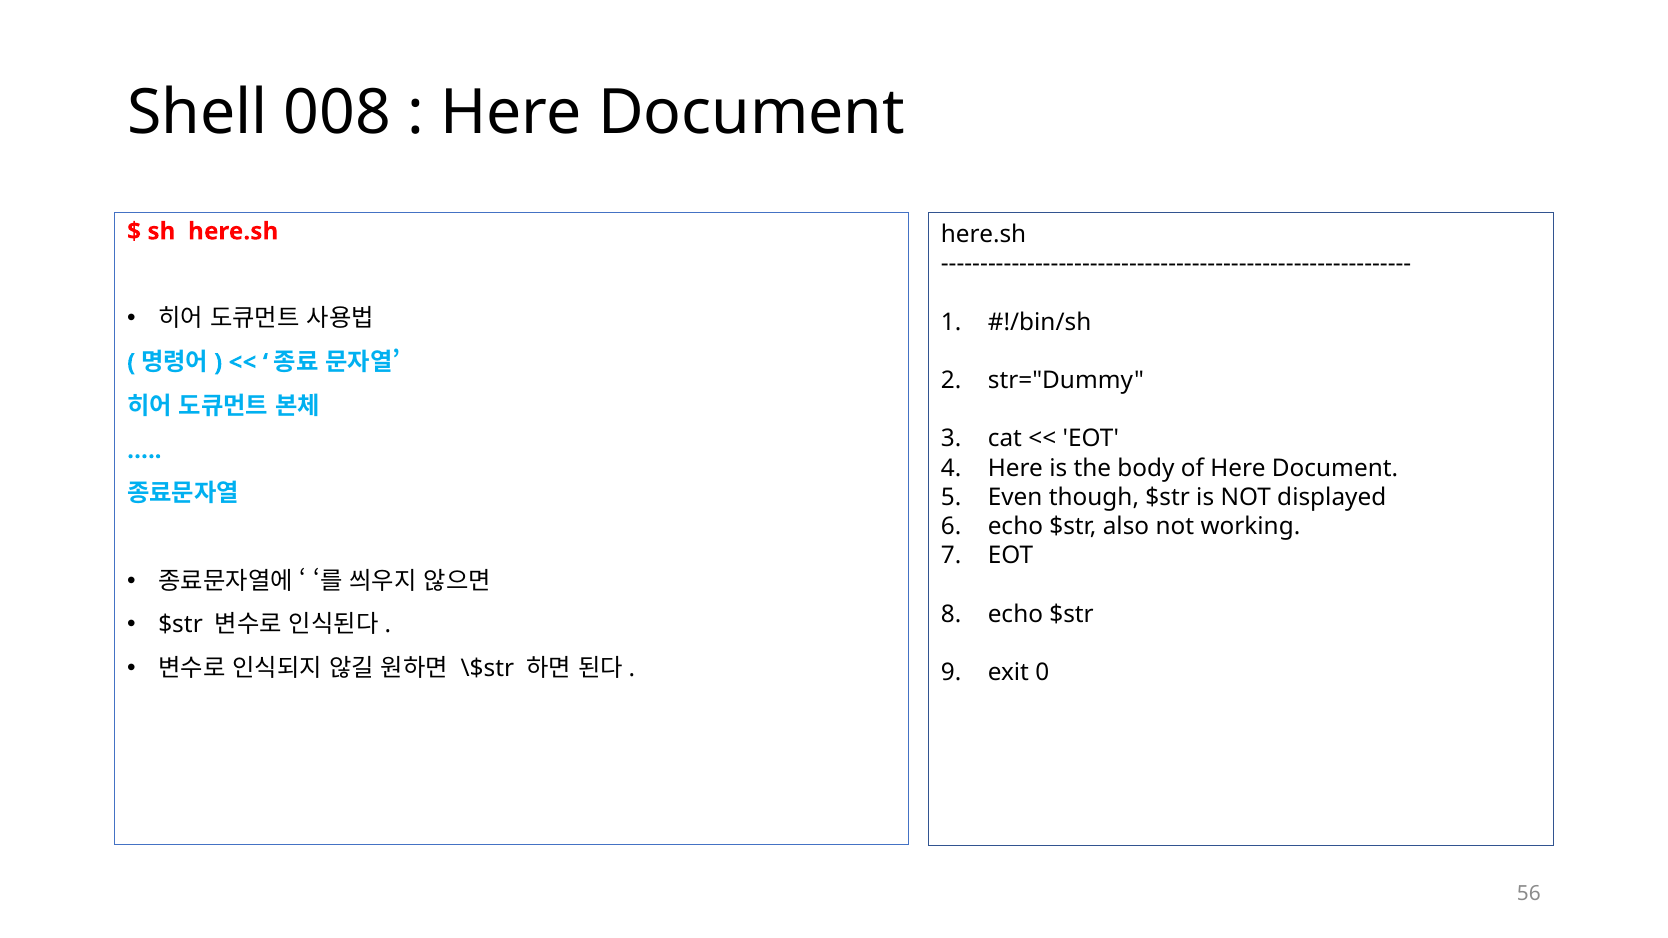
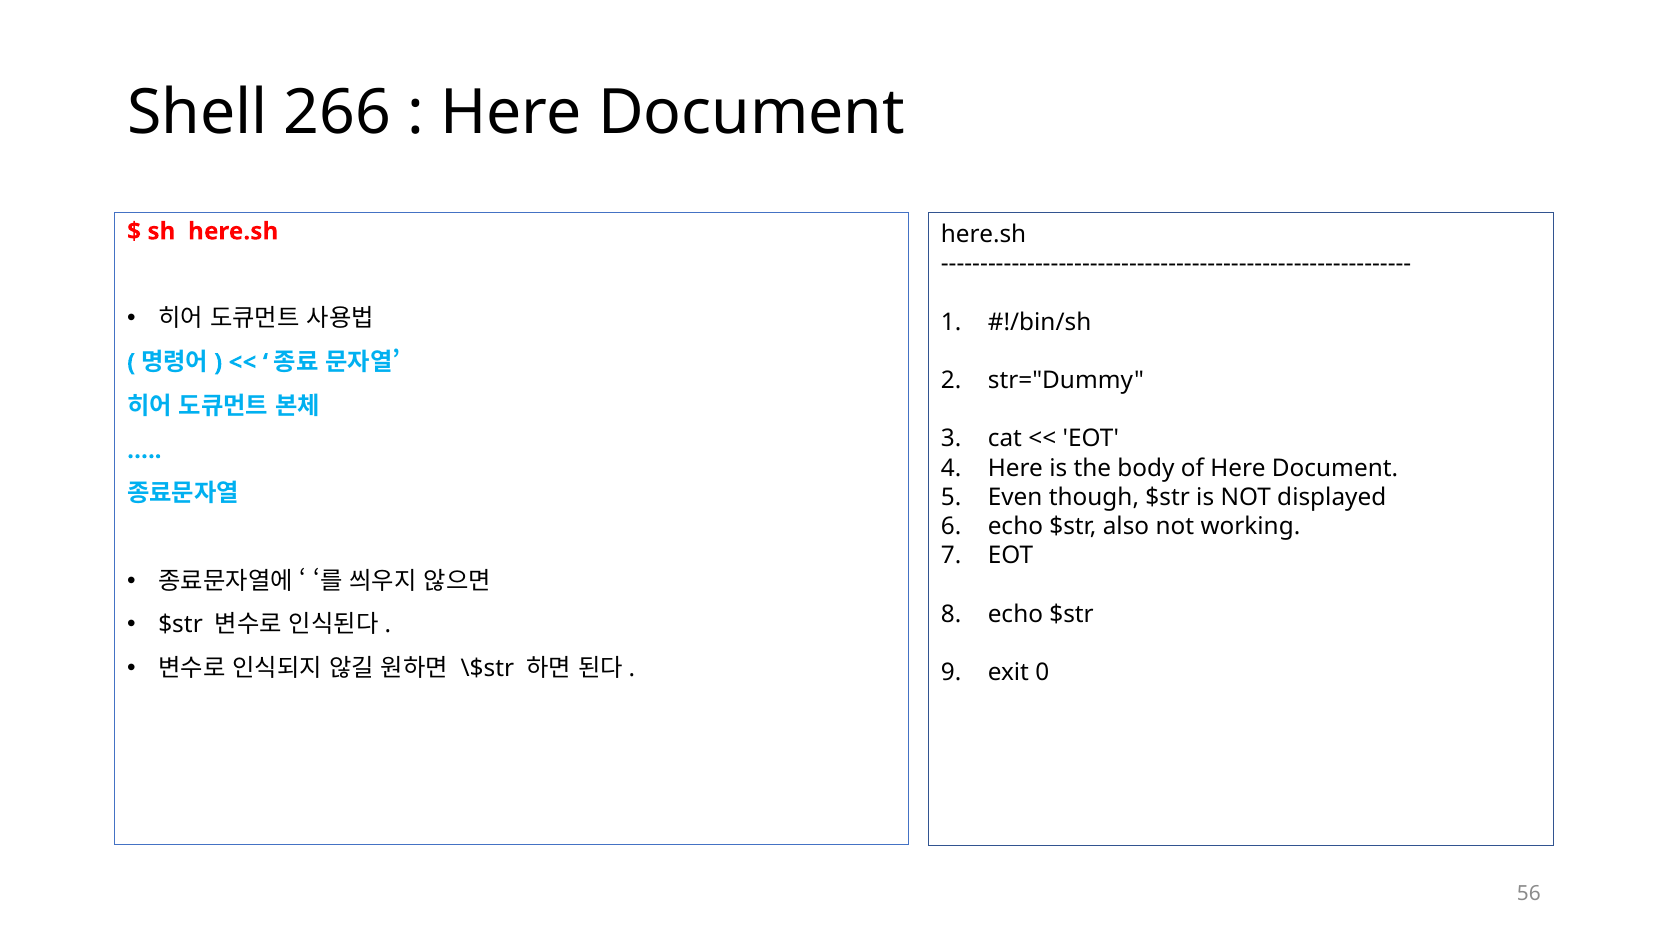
008: 008 -> 266
